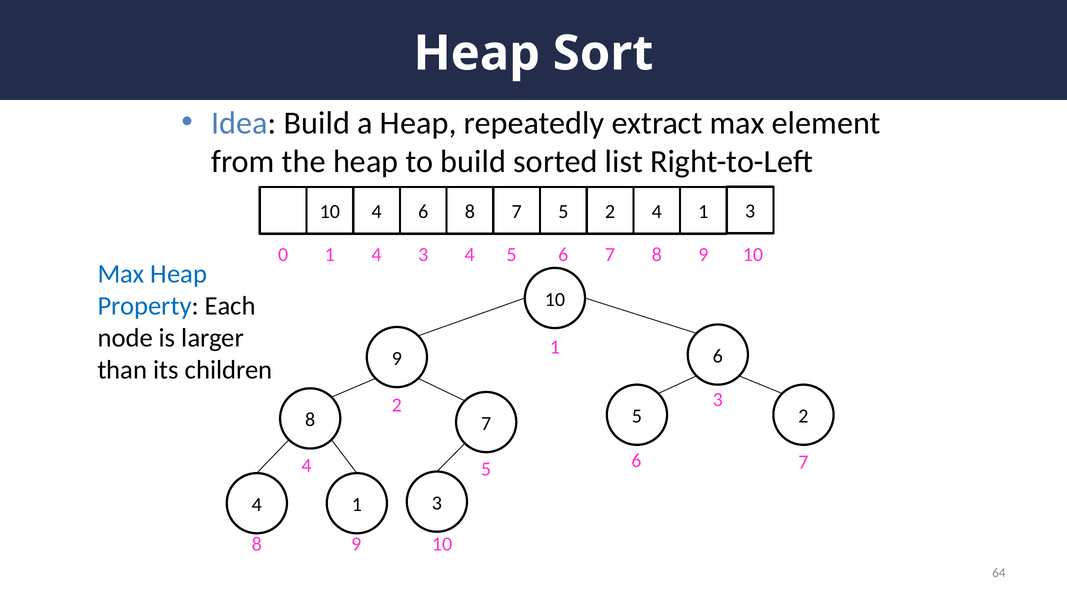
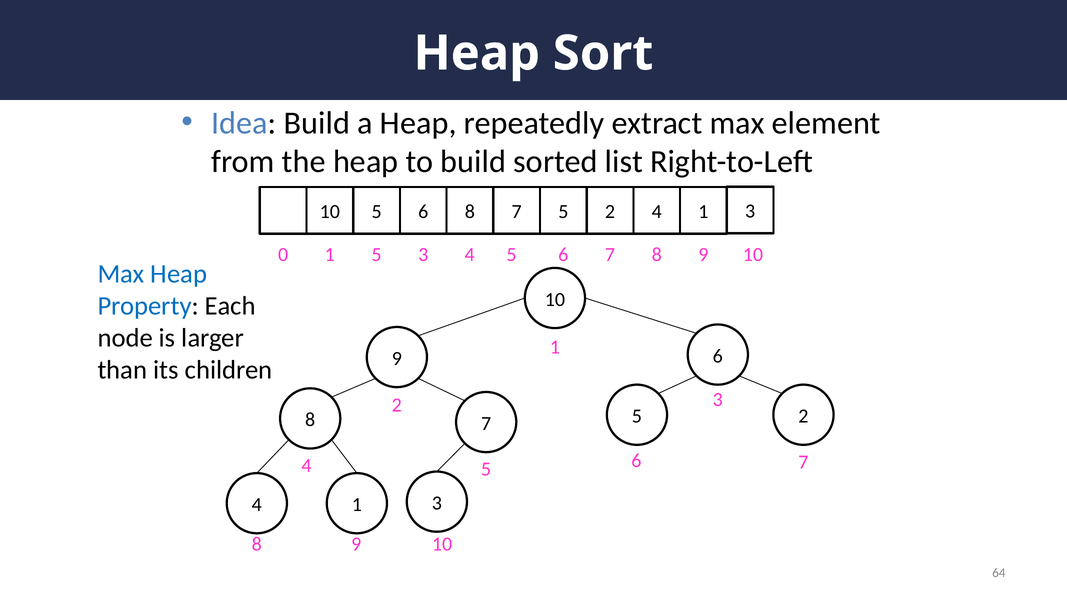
10 4: 4 -> 5
1 4: 4 -> 5
